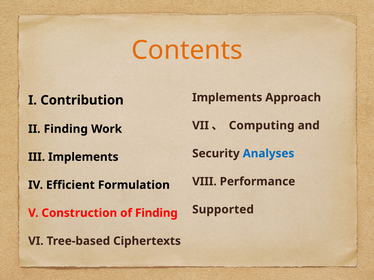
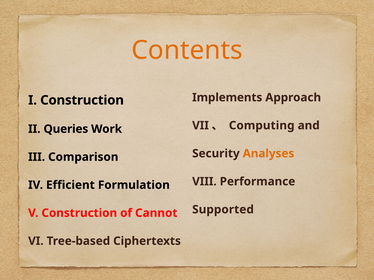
I Contribution: Contribution -> Construction
II Finding: Finding -> Queries
Analyses colour: blue -> orange
III Implements: Implements -> Comparison
of Finding: Finding -> Cannot
